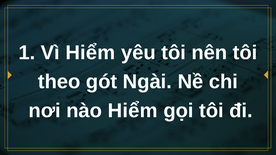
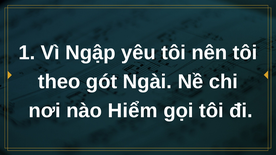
Vì Hiểm: Hiểm -> Ngập
